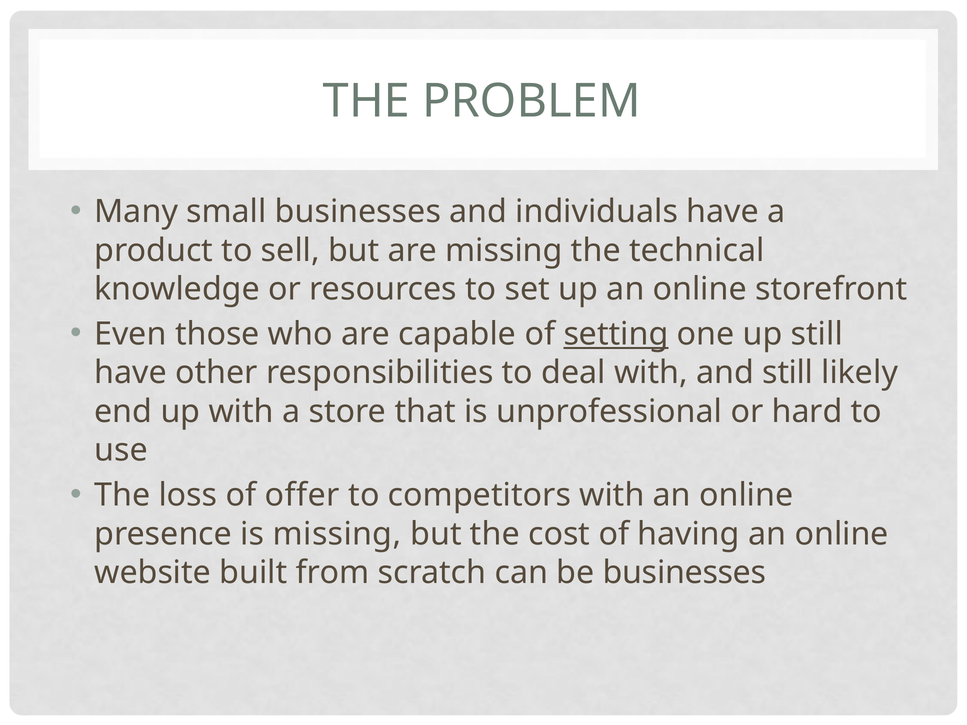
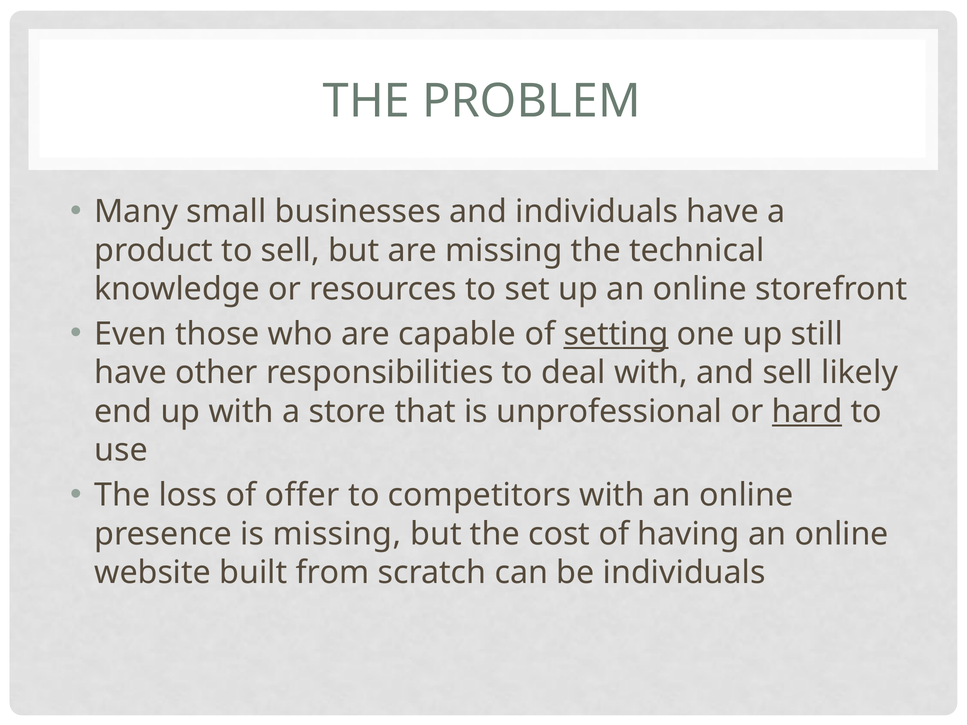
and still: still -> sell
hard underline: none -> present
be businesses: businesses -> individuals
